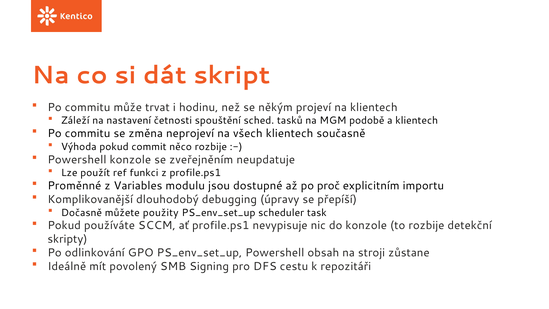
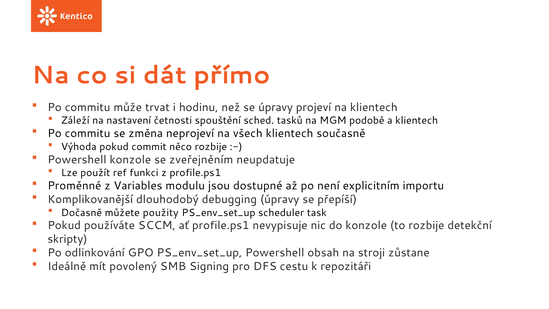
skript: skript -> přímo
se někým: někým -> úpravy
proč: proč -> není
